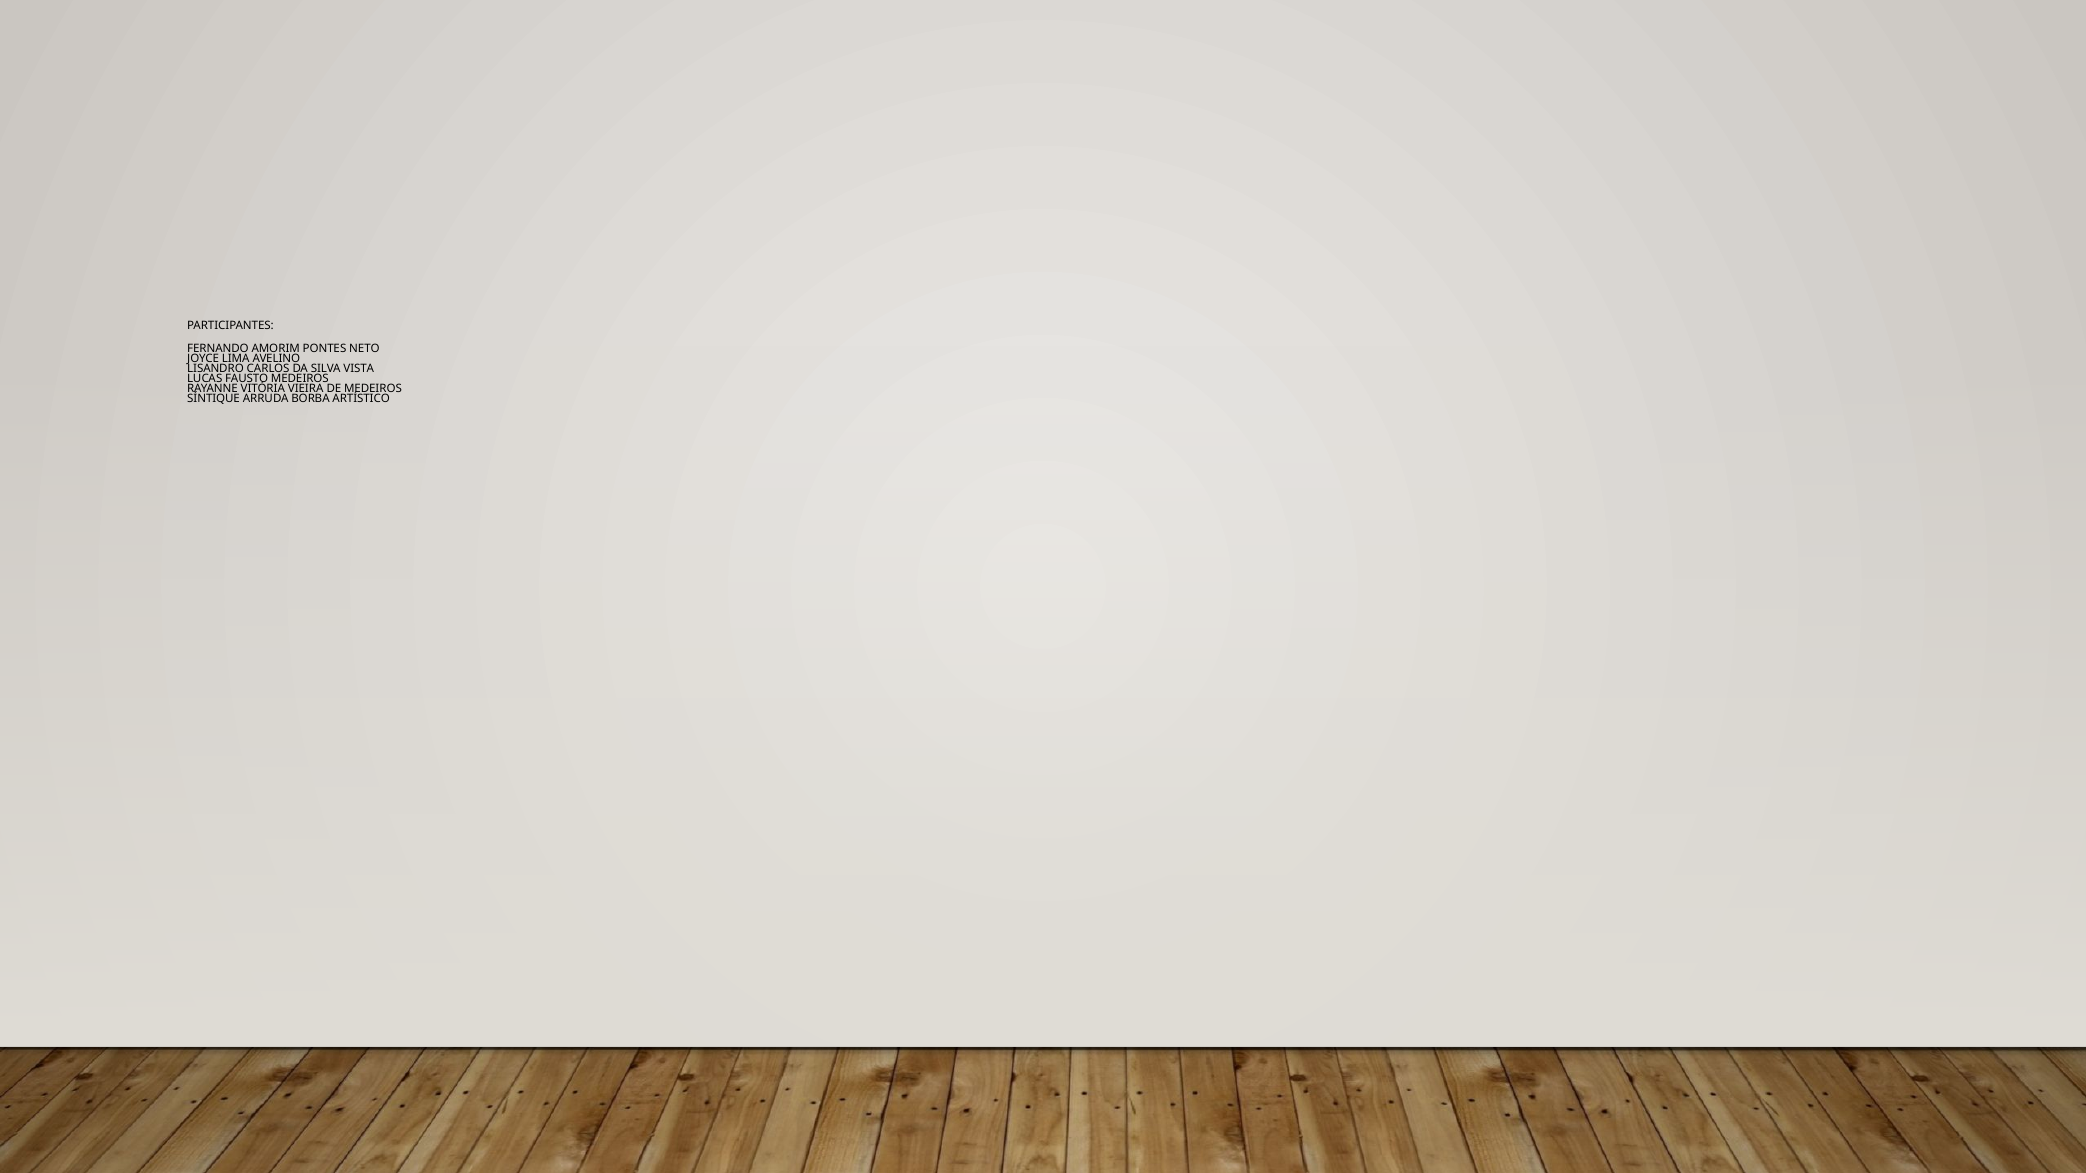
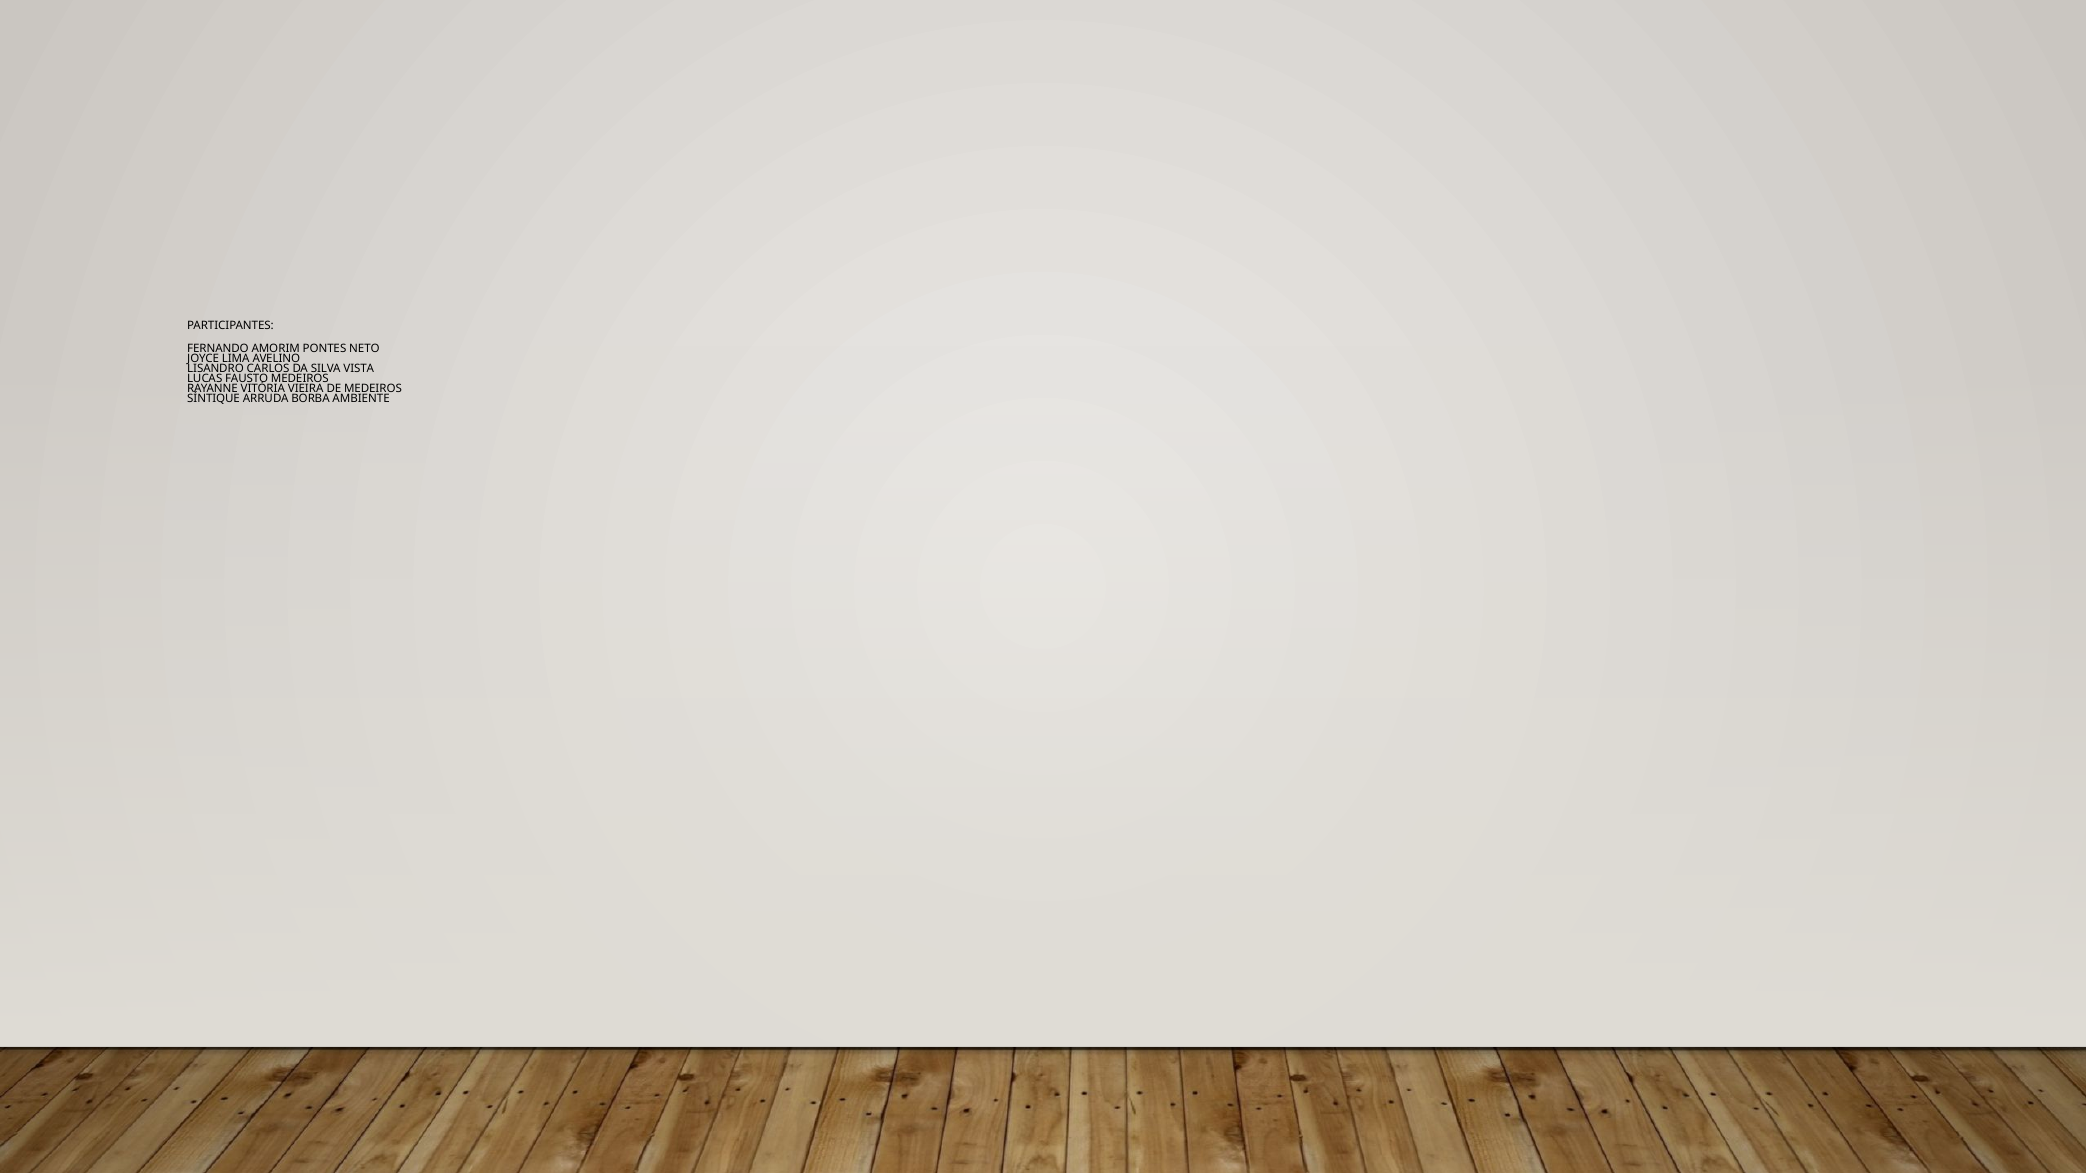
ARTÍSTICO: ARTÍSTICO -> AMBIENTE
